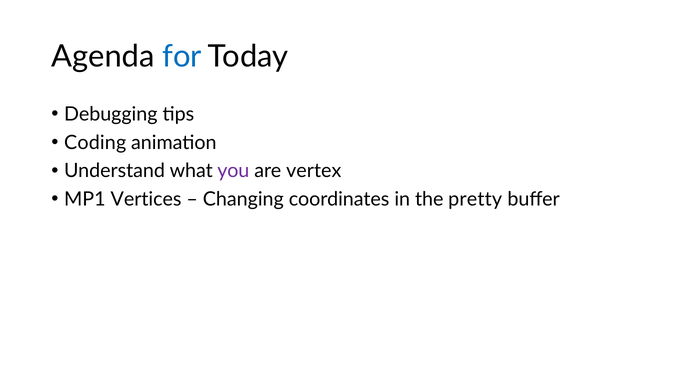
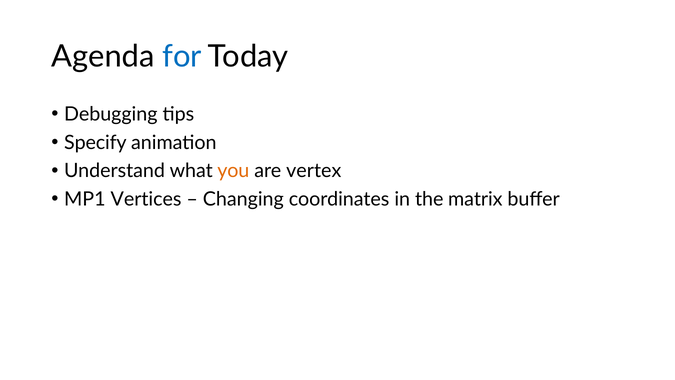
Coding: Coding -> Specify
you colour: purple -> orange
pretty: pretty -> matrix
